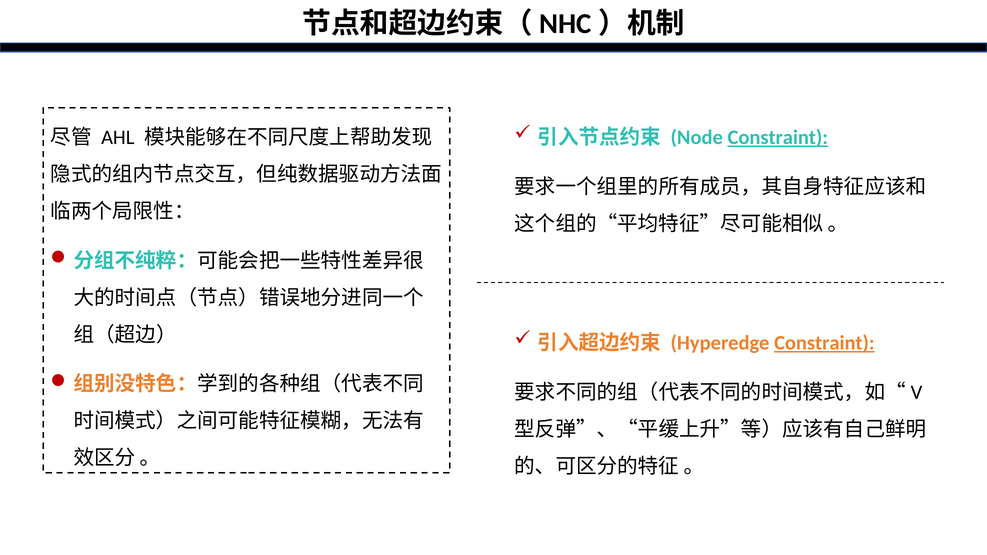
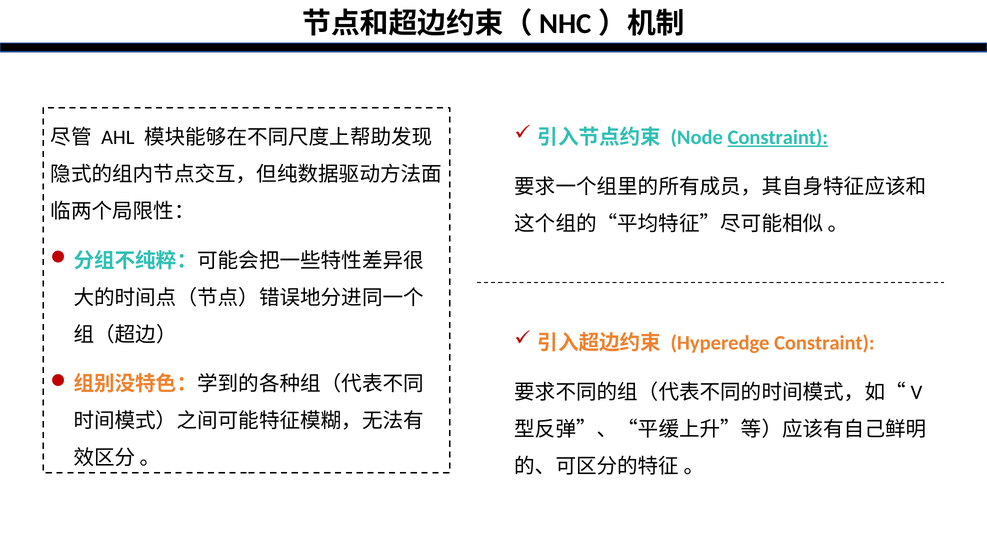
Constraint at (824, 343) underline: present -> none
